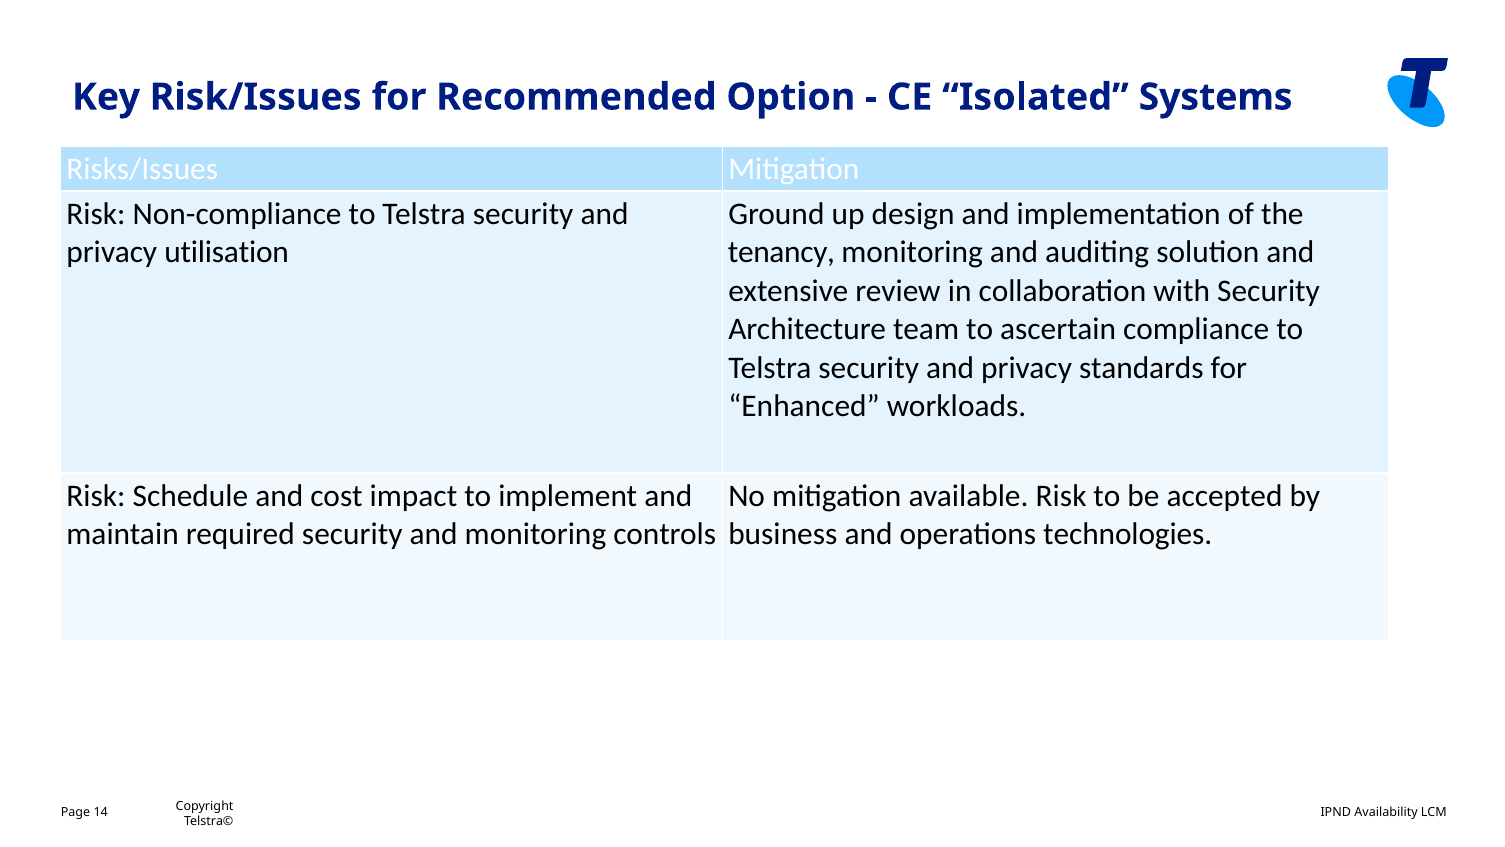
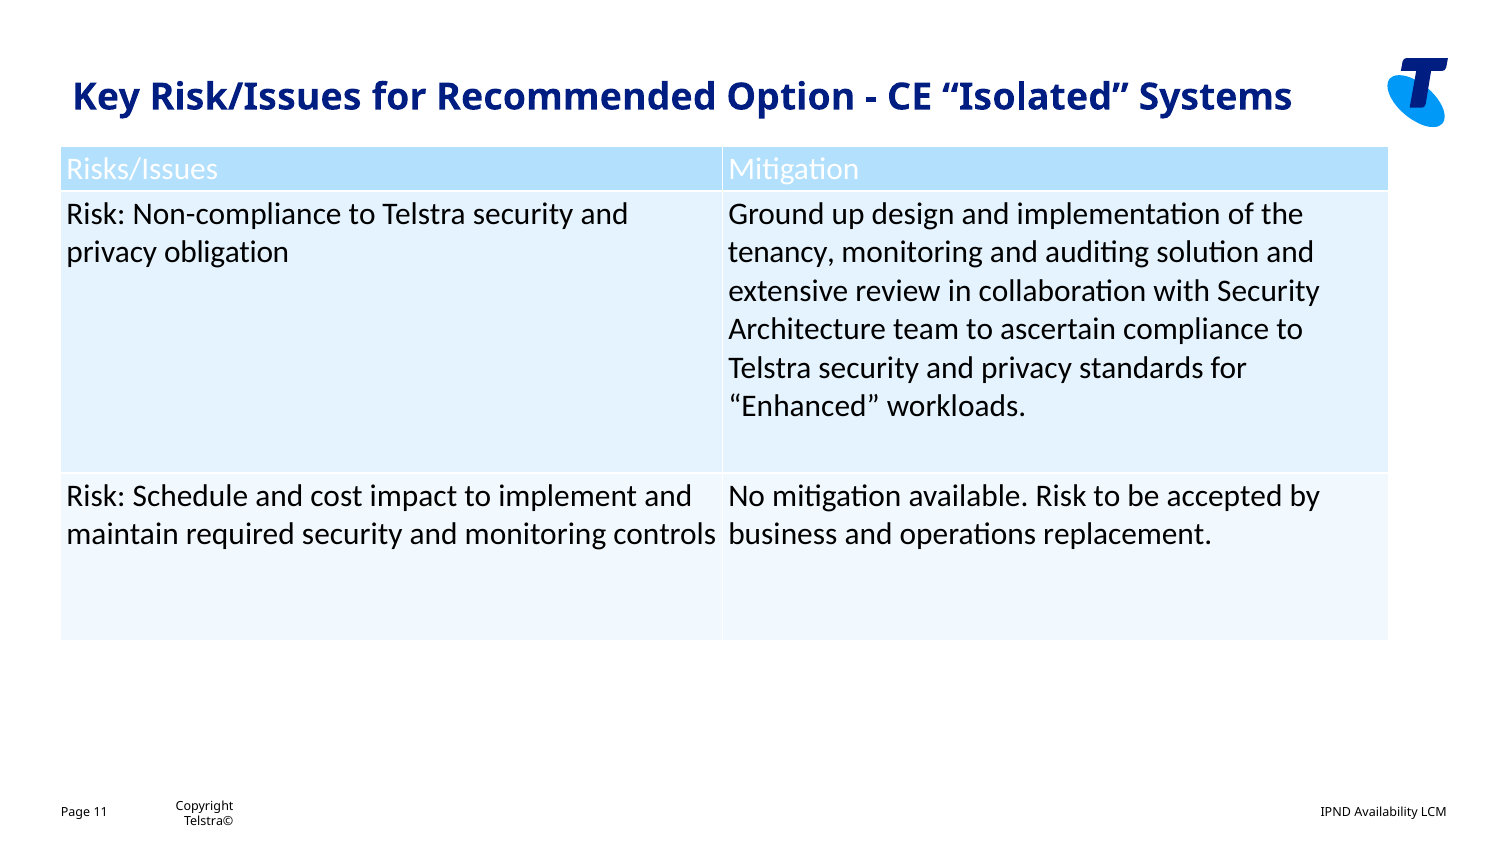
utilisation: utilisation -> obligation
technologies: technologies -> replacement
14: 14 -> 11
